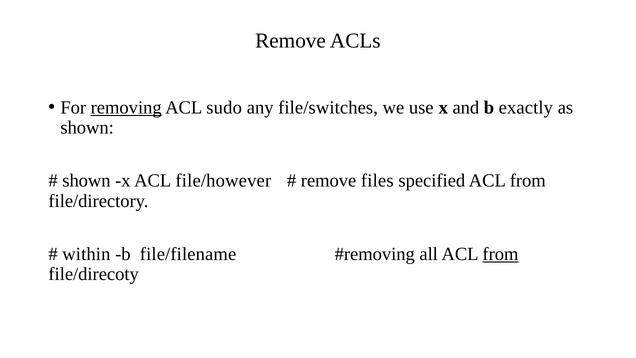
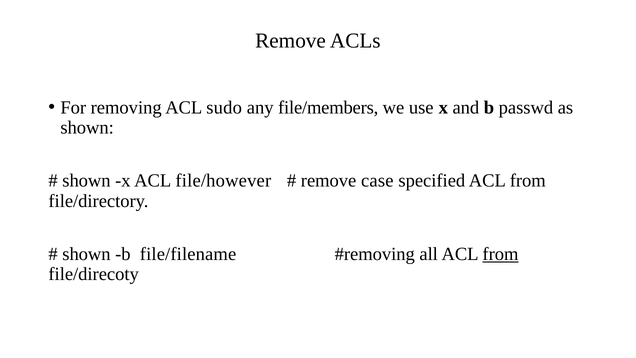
removing underline: present -> none
file/switches: file/switches -> file/members
exactly: exactly -> passwd
files: files -> case
within at (86, 254): within -> shown
